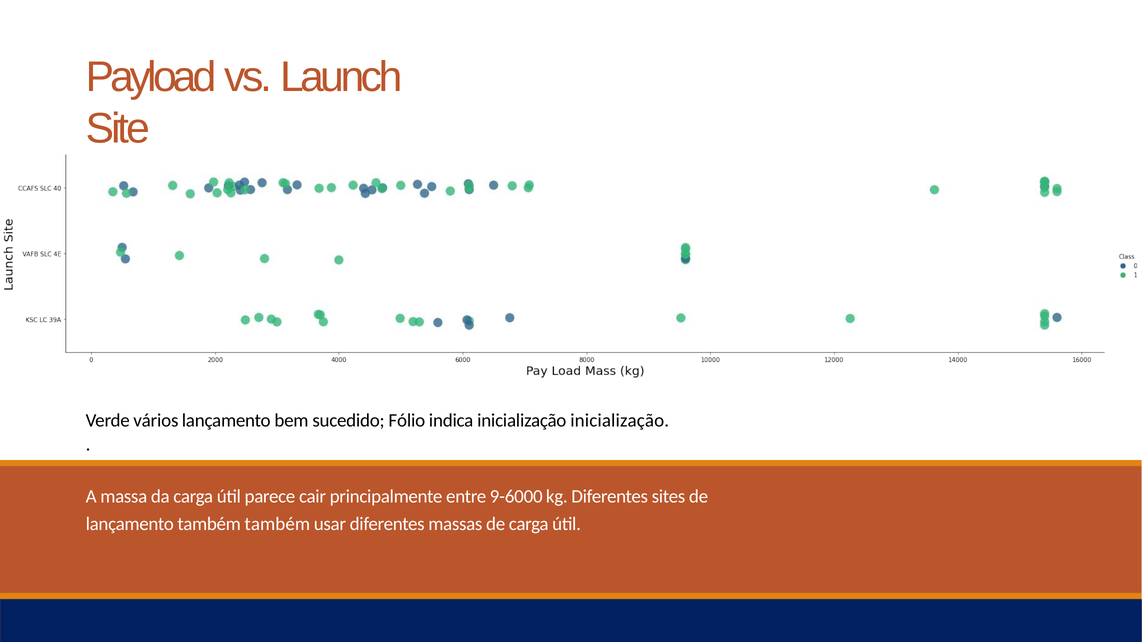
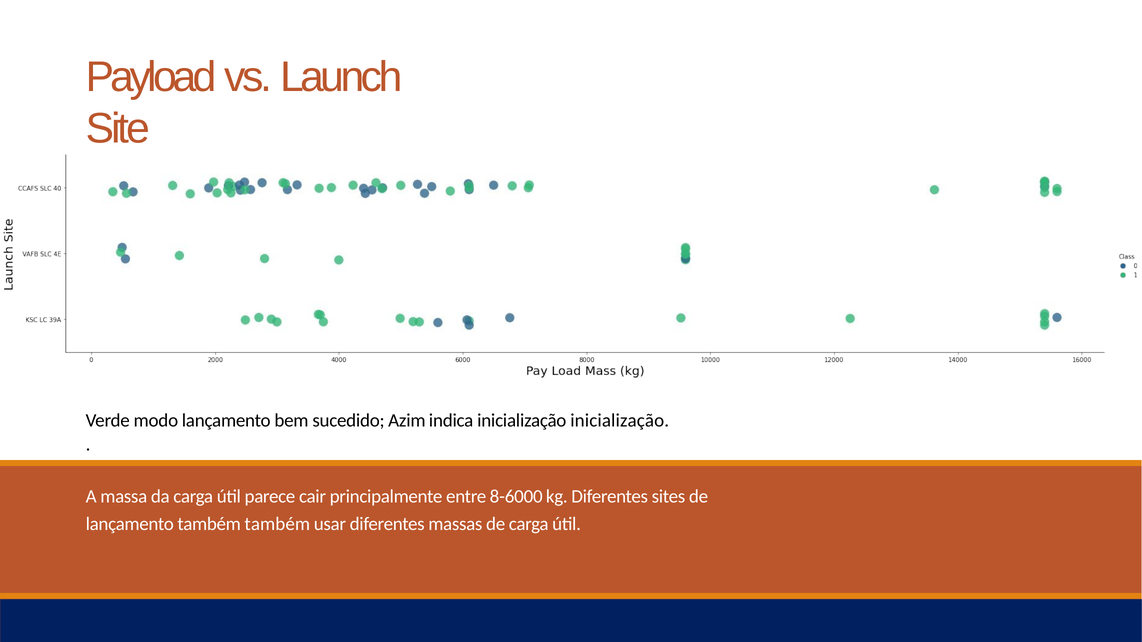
vários: vários -> modo
Fólio: Fólio -> Azim
9-6000: 9-6000 -> 8-6000
